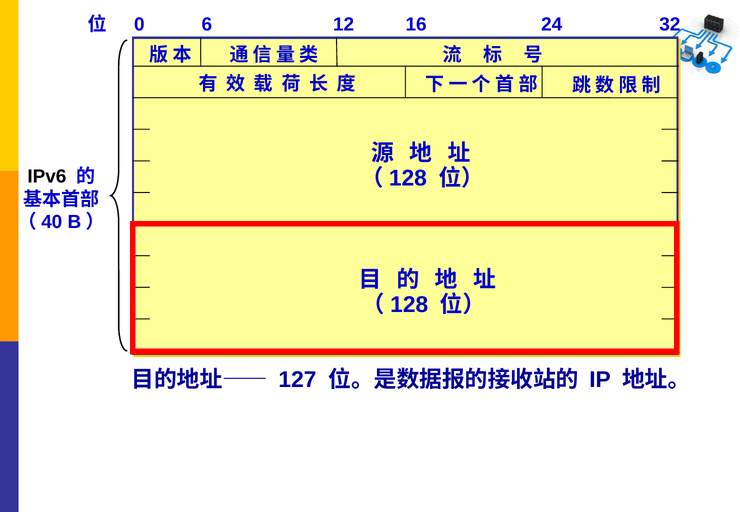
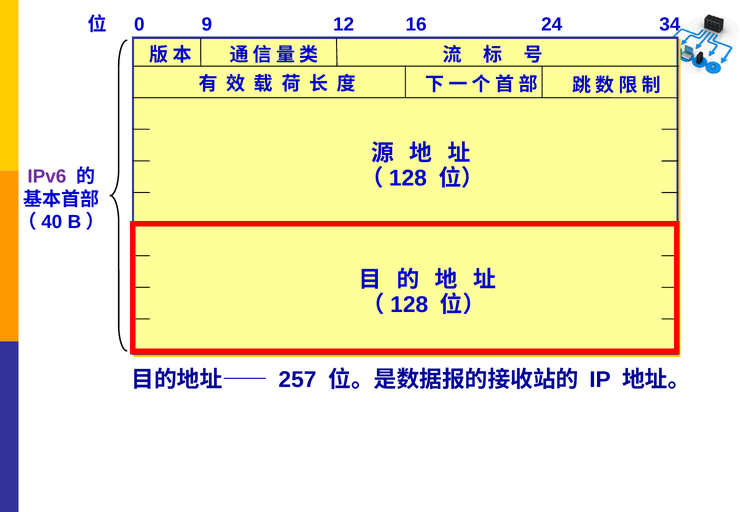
6: 6 -> 9
32: 32 -> 34
IPv6 colour: black -> purple
127: 127 -> 257
